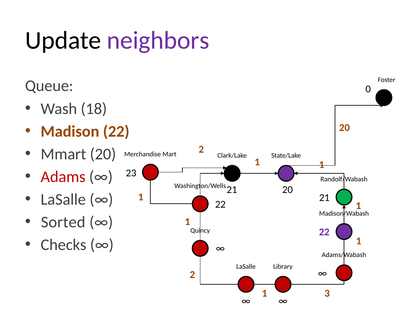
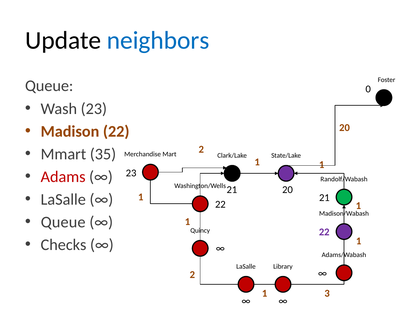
neighbors colour: purple -> blue
Wash 18: 18 -> 23
Mmart 20: 20 -> 35
Sorted at (63, 222): Sorted -> Queue
